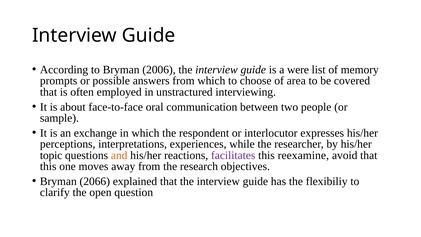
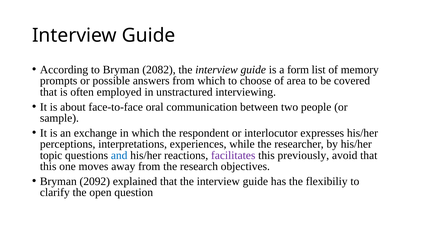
2006: 2006 -> 2082
were: were -> form
and colour: orange -> blue
reexamine: reexamine -> previously
2066: 2066 -> 2092
